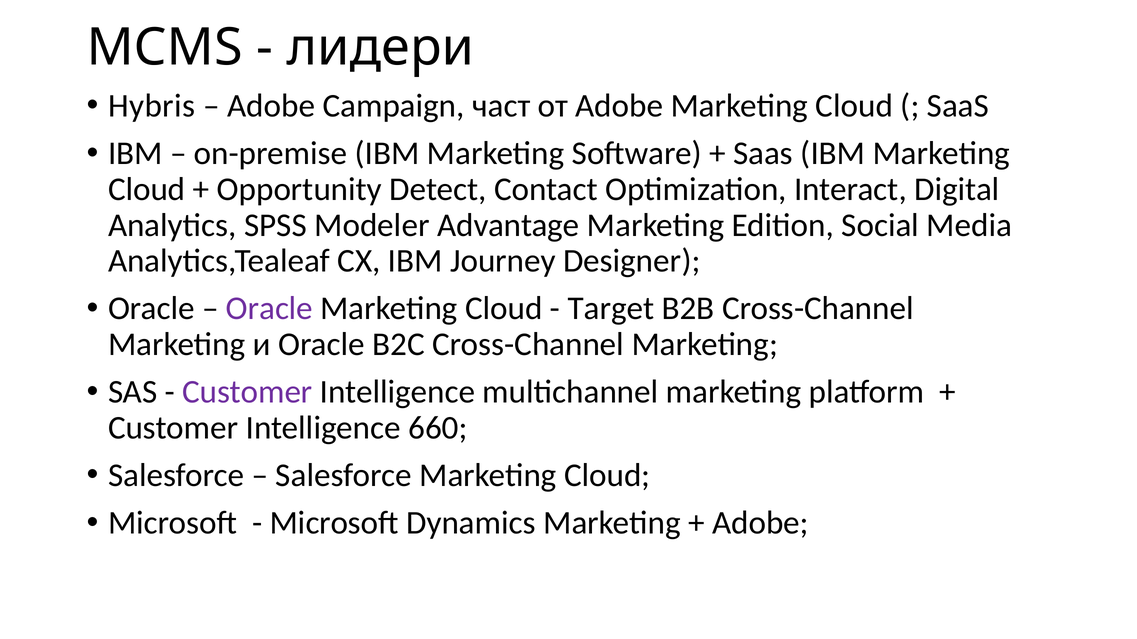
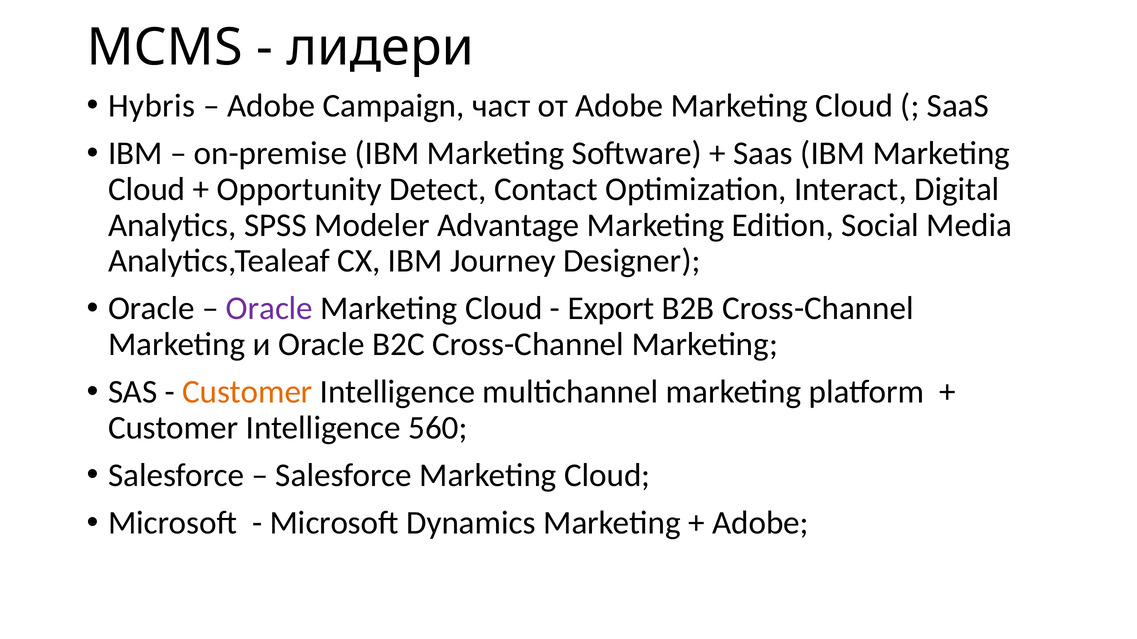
Target: Target -> Export
Customer at (247, 392) colour: purple -> orange
660: 660 -> 560
